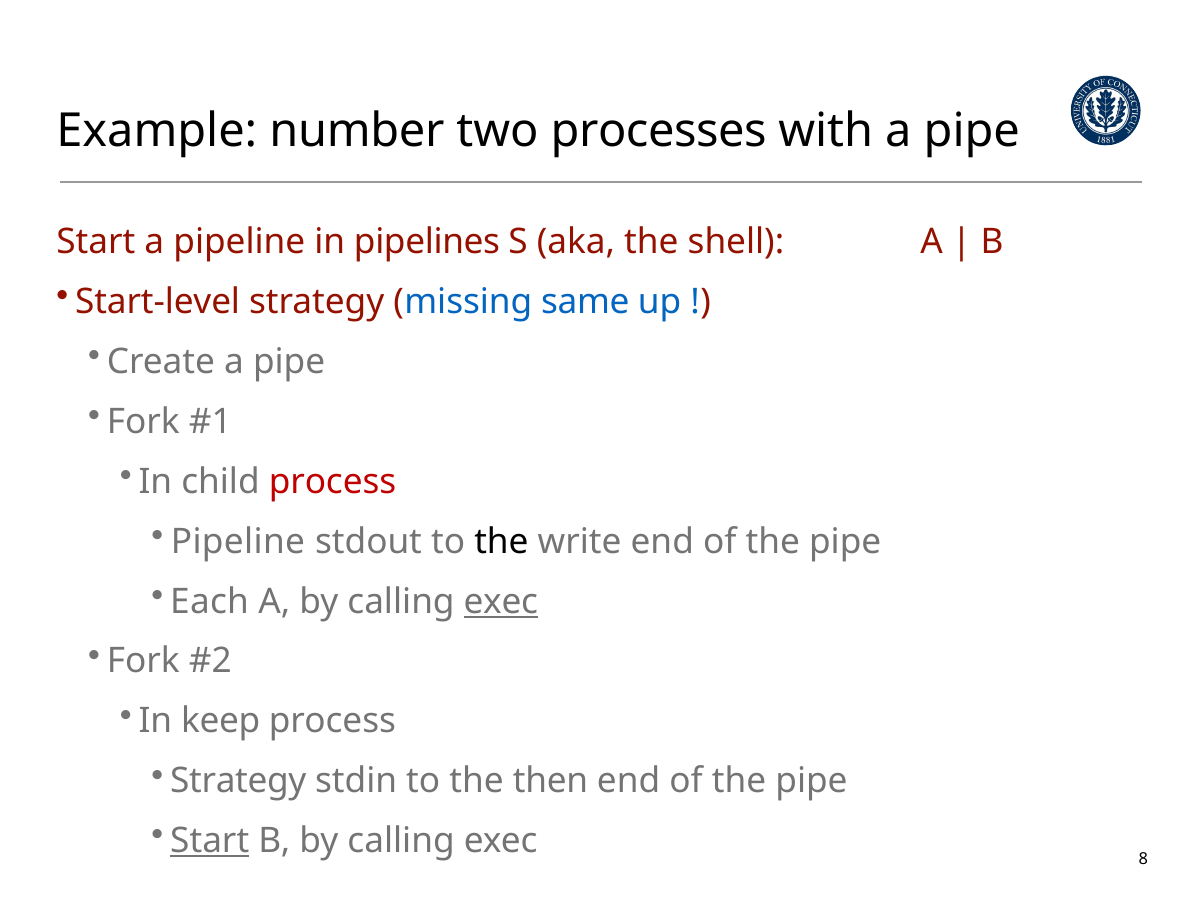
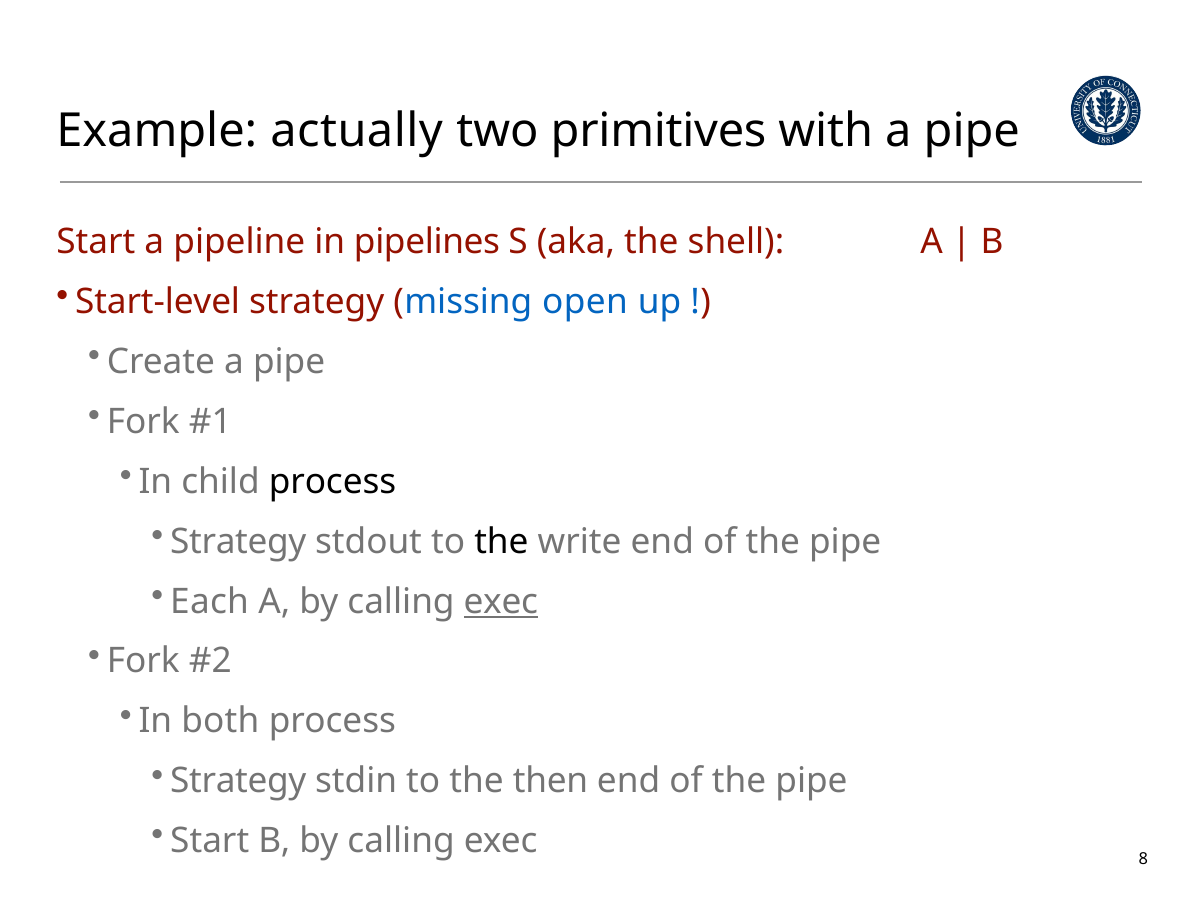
number: number -> actually
processes: processes -> primitives
same: same -> open
process at (332, 481) colour: red -> black
Pipeline at (238, 541): Pipeline -> Strategy
keep: keep -> both
Start at (210, 841) underline: present -> none
